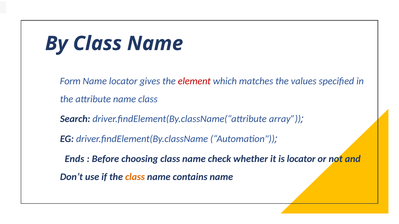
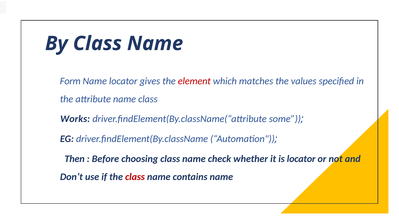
Search: Search -> Works
array: array -> some
Ends: Ends -> Then
class at (135, 177) colour: orange -> red
